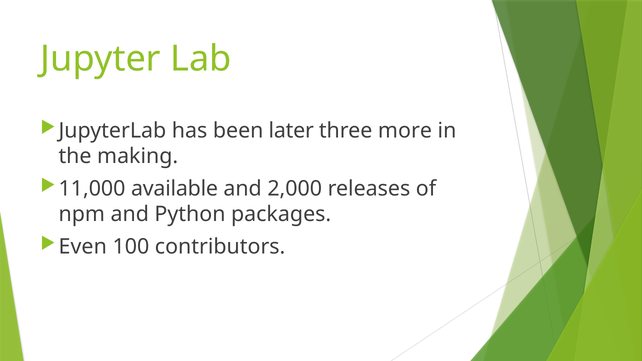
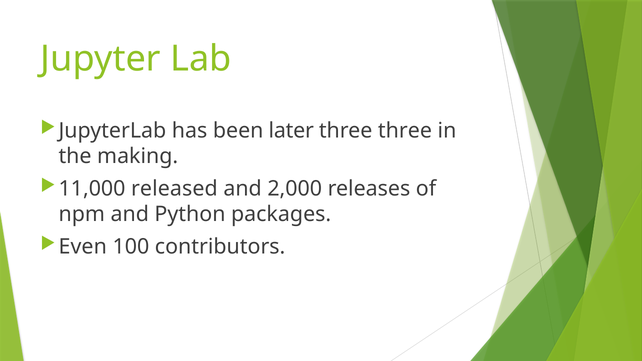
three more: more -> three
available: available -> released
